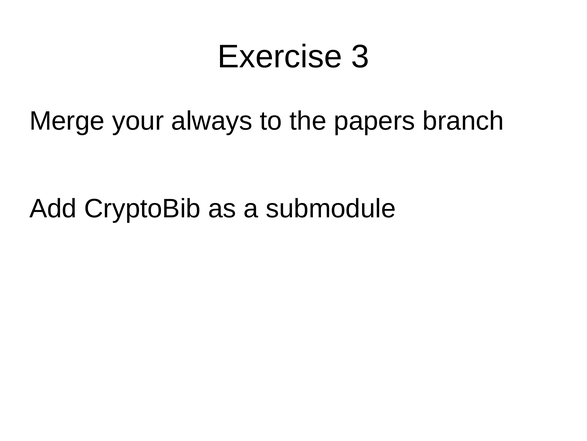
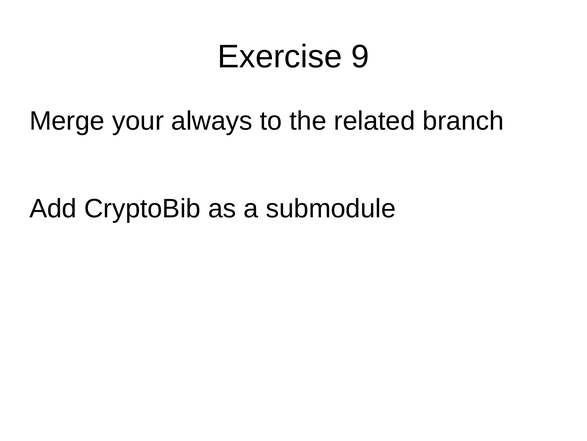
3: 3 -> 9
papers: papers -> related
